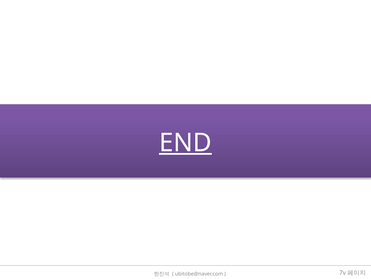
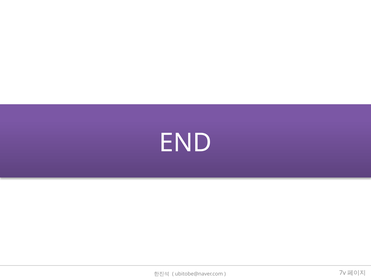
END underline: present -> none
